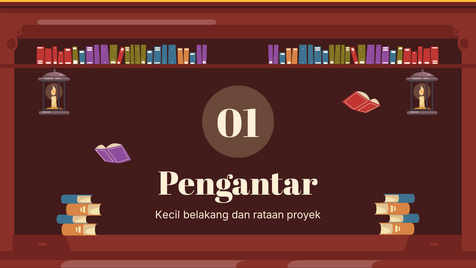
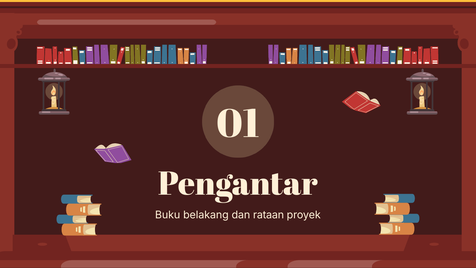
Kecil: Kecil -> Buku
